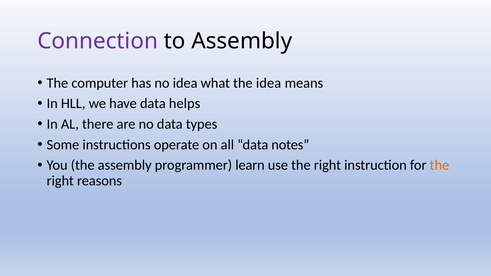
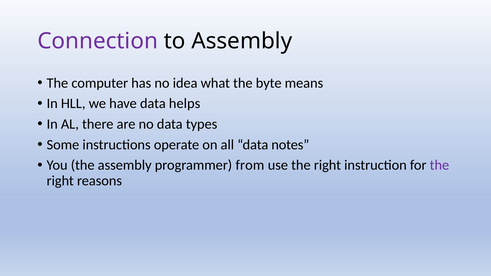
the idea: idea -> byte
learn: learn -> from
the at (439, 165) colour: orange -> purple
